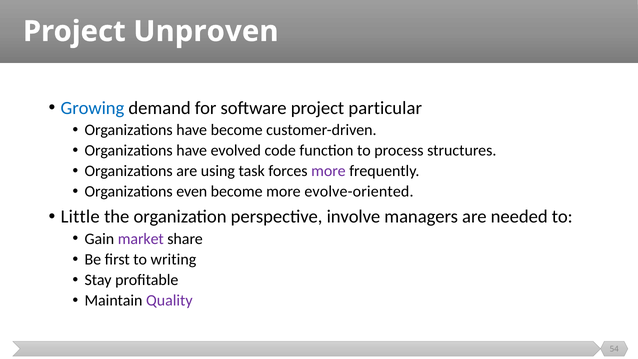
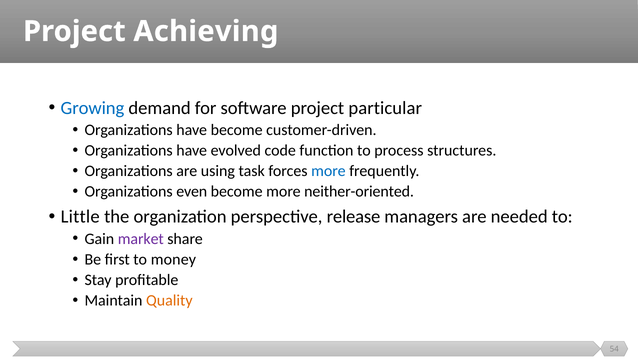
Unproven: Unproven -> Achieving
more at (328, 171) colour: purple -> blue
evolve-oriented: evolve-oriented -> neither-oriented
involve: involve -> release
writing: writing -> money
Quality colour: purple -> orange
